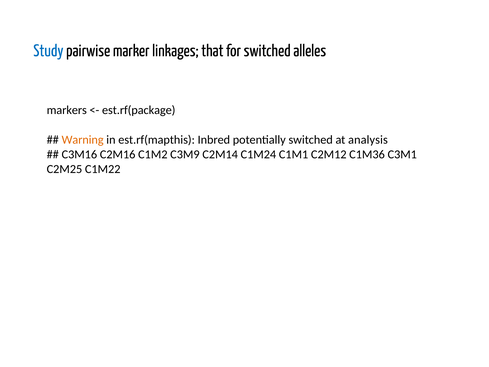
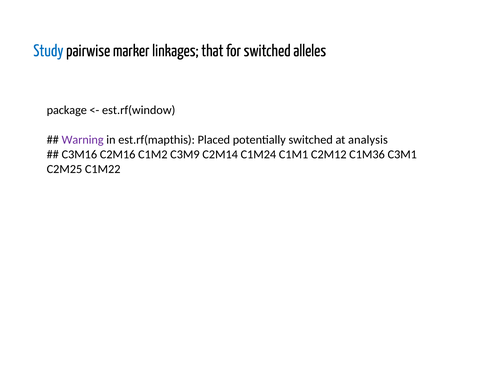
markers: markers -> package
est.rf(package: est.rf(package -> est.rf(window
Warning colour: orange -> purple
Inbred: Inbred -> Placed
